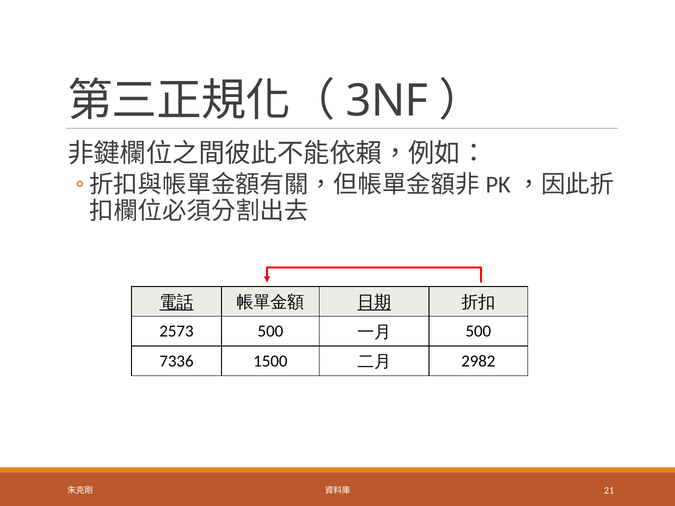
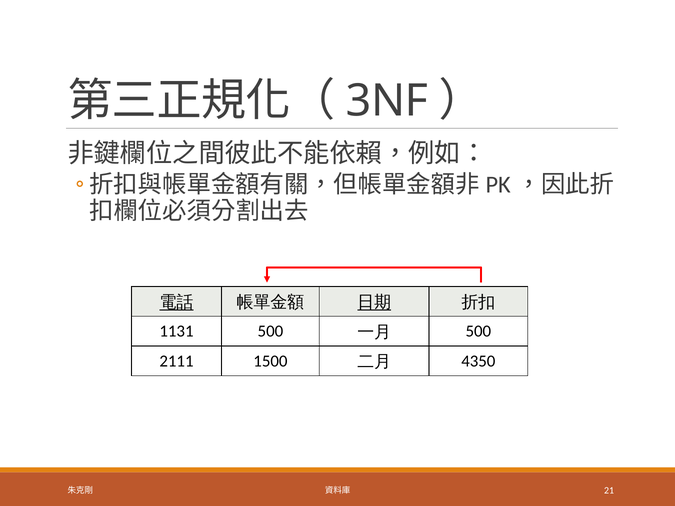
2573: 2573 -> 1131
7336: 7336 -> 2111
2982: 2982 -> 4350
